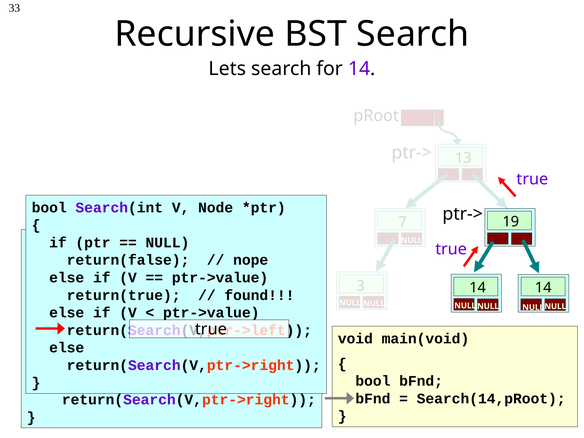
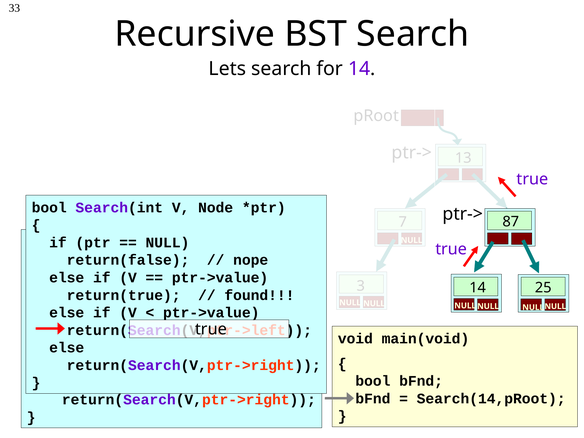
19: 19 -> 87
14 14: 14 -> 25
